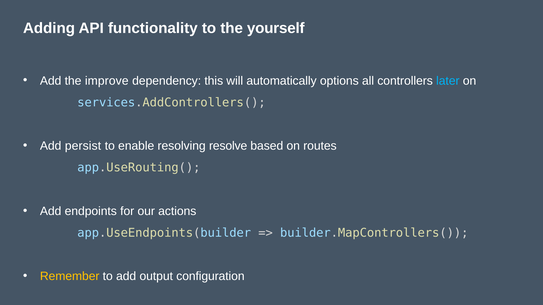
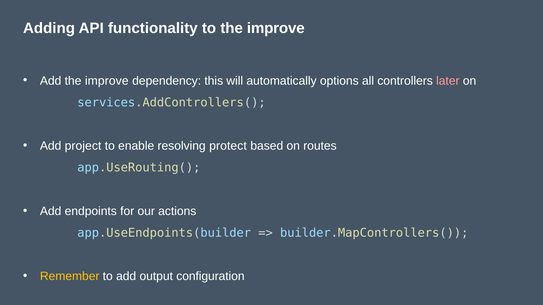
to the yourself: yourself -> improve
later colour: light blue -> pink
persist: persist -> project
resolve: resolve -> protect
